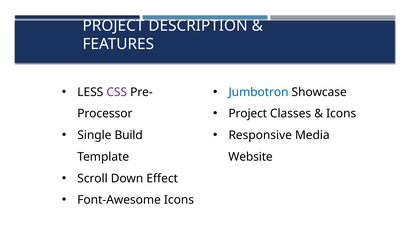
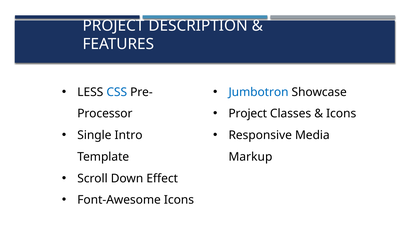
CSS colour: purple -> blue
Build: Build -> Intro
Website: Website -> Markup
